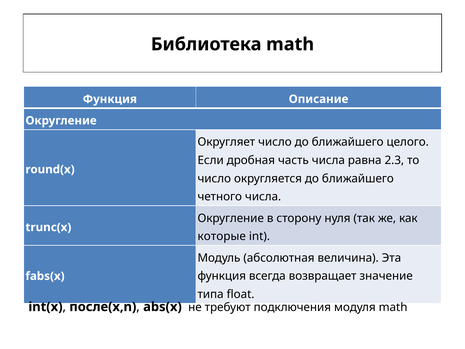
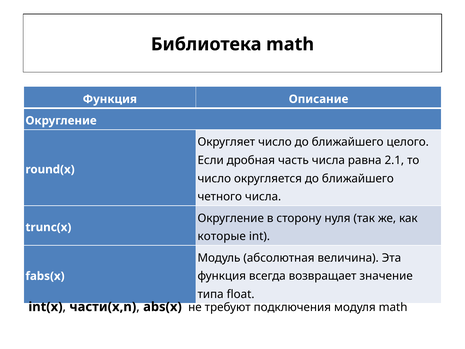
2.3: 2.3 -> 2.1
после(x,n: после(x,n -> части(x,n
